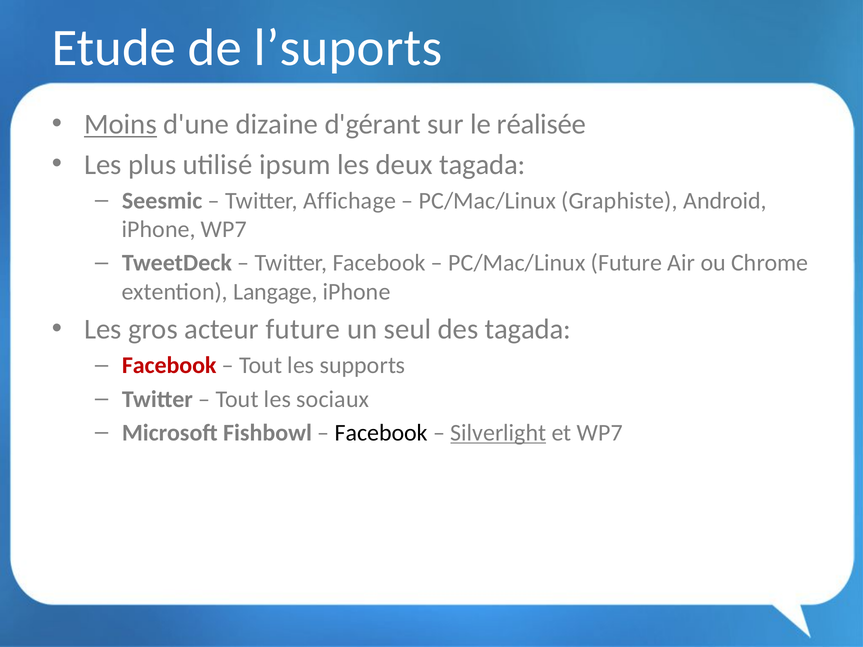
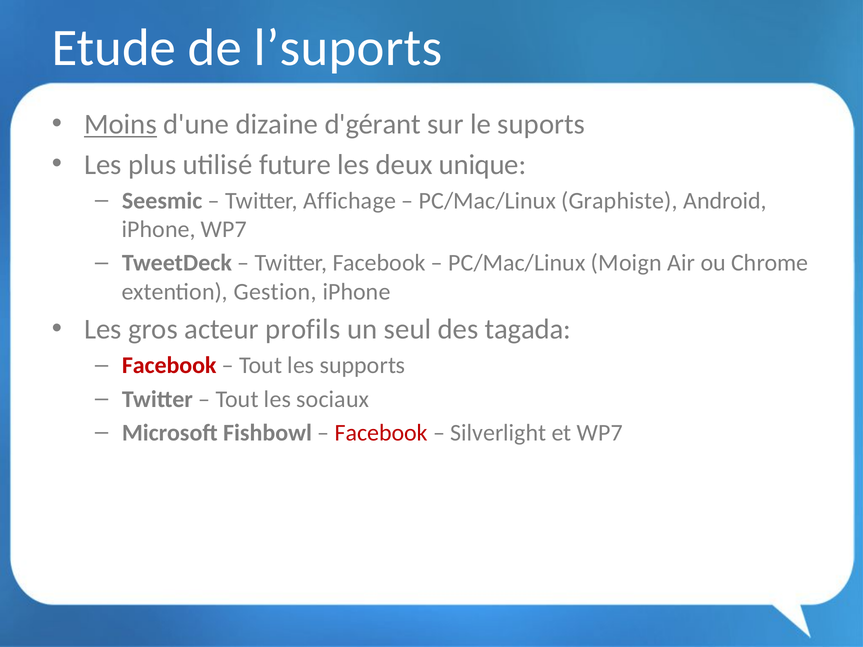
réalisée: réalisée -> suports
ipsum: ipsum -> future
deux tagada: tagada -> unique
PC/Mac/Linux Future: Future -> Moign
Langage: Langage -> Gestion
acteur future: future -> profils
Facebook at (381, 433) colour: black -> red
Silverlight underline: present -> none
